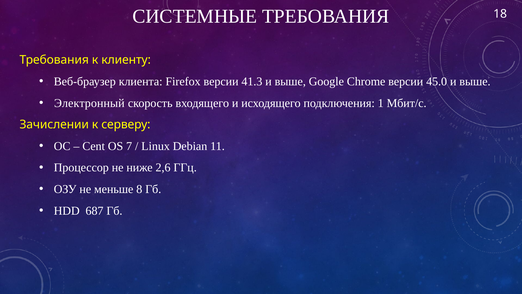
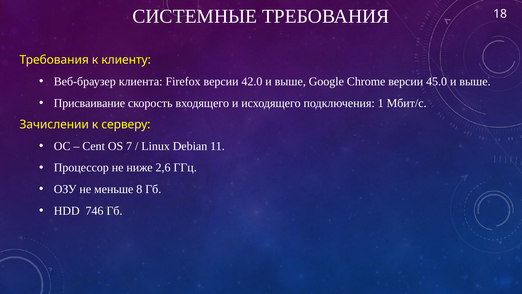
41.3: 41.3 -> 42.0
Электронный: Электронный -> Присваивание
687: 687 -> 746
